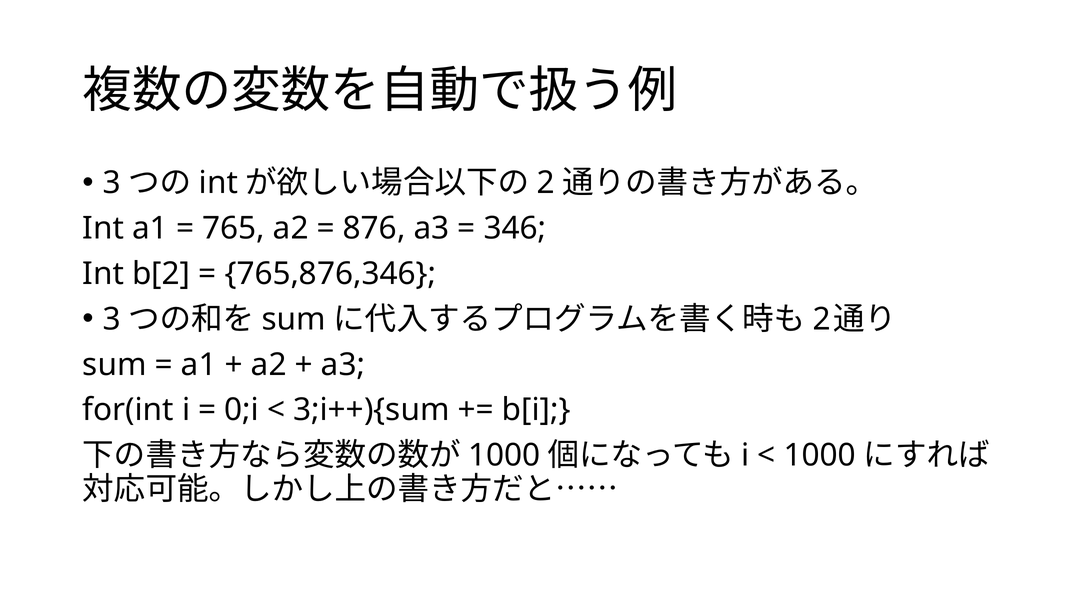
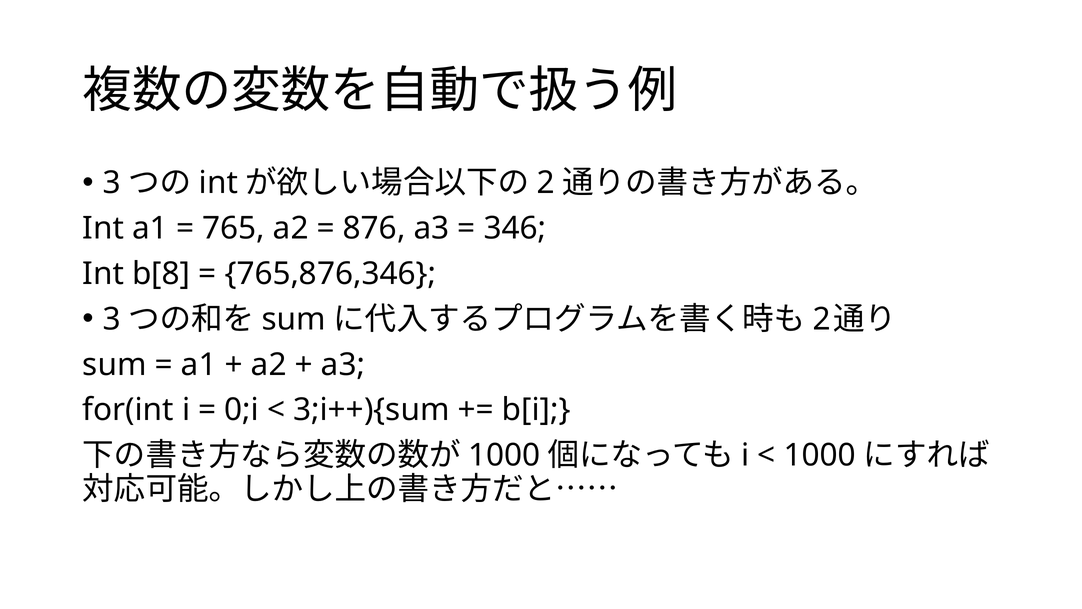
b[2: b[2 -> b[8
